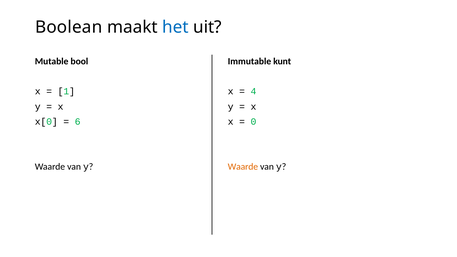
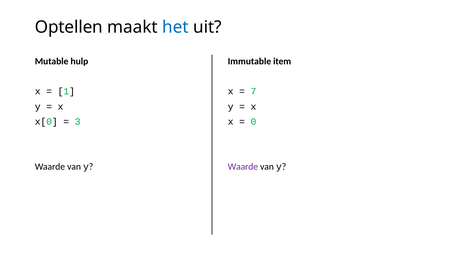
Boolean: Boolean -> Optellen
bool: bool -> hulp
kunt: kunt -> item
4: 4 -> 7
6: 6 -> 3
Waarde at (243, 167) colour: orange -> purple
